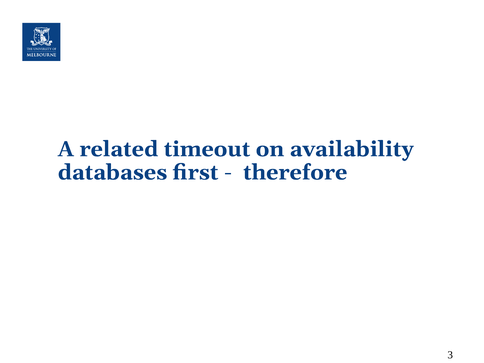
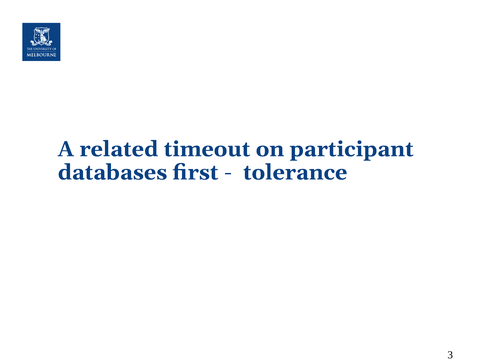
availability: availability -> participant
therefore: therefore -> tolerance
